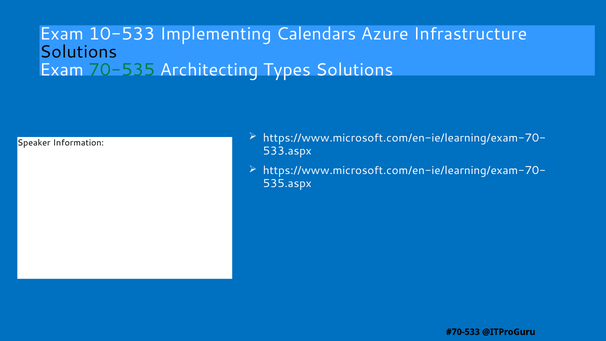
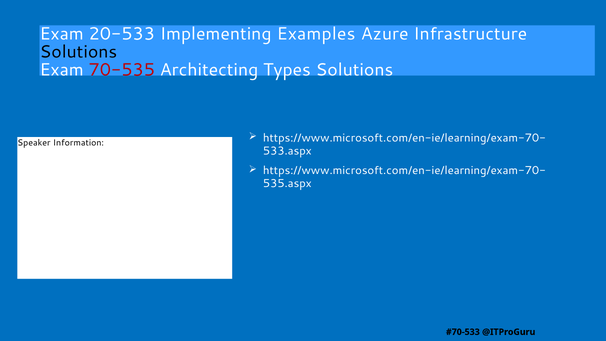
10-533: 10-533 -> 20-533
Calendars: Calendars -> Examples
70-535 colour: green -> red
